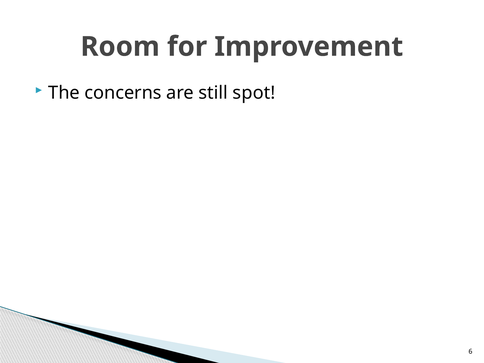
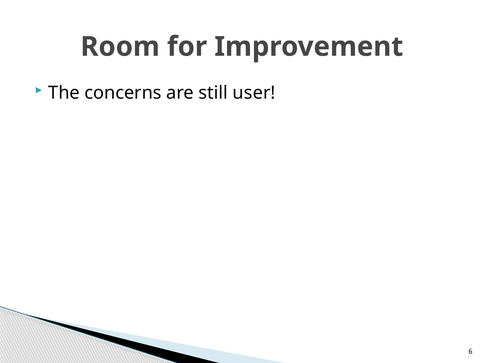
spot: spot -> user
